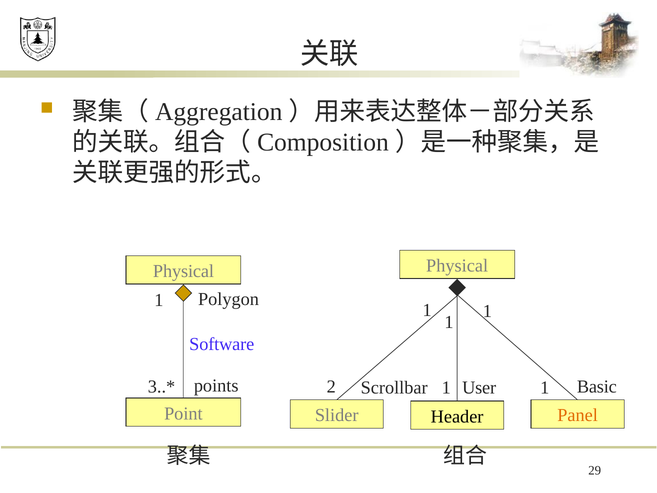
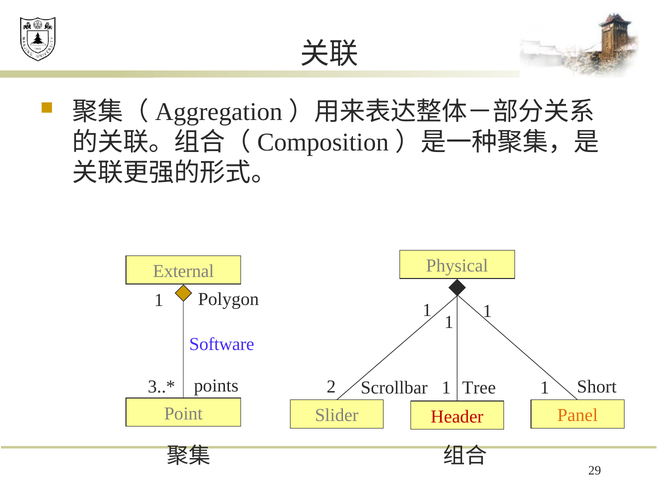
Physical at (183, 271): Physical -> External
User: User -> Tree
Basic: Basic -> Short
Header colour: black -> red
